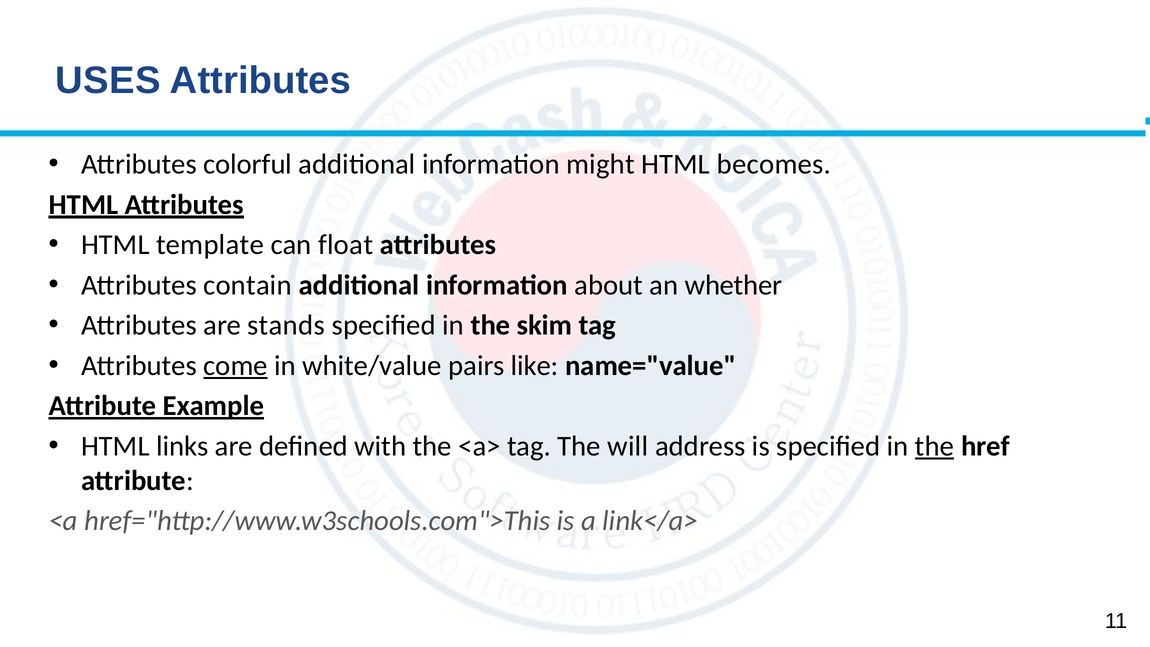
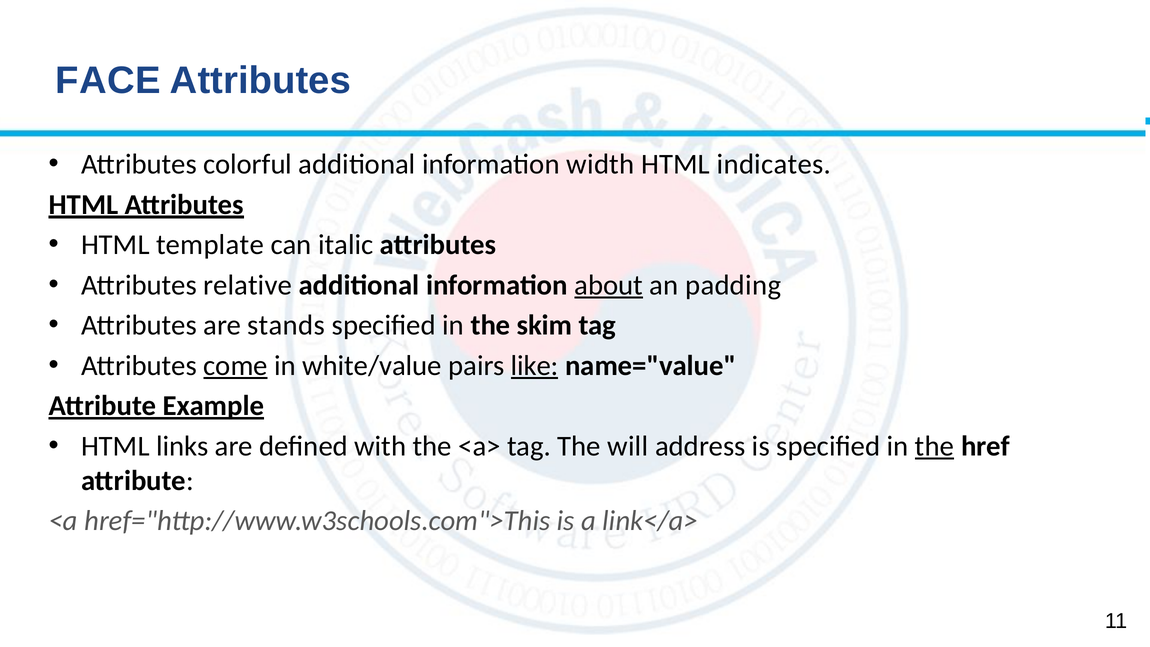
USES: USES -> FACE
might: might -> width
becomes: becomes -> indicates
float: float -> italic
contain: contain -> relative
about underline: none -> present
whether: whether -> padding
like underline: none -> present
